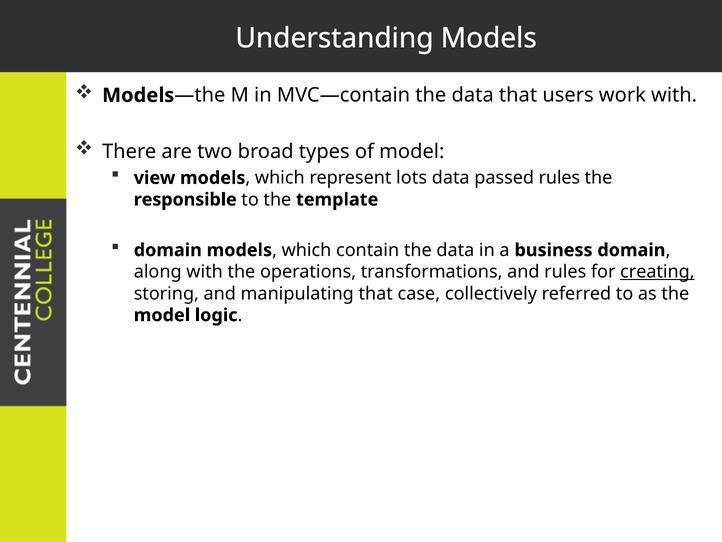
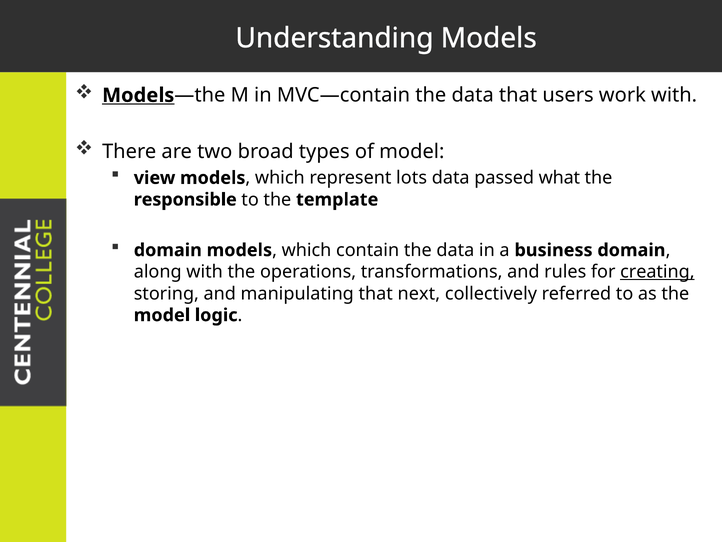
Models at (138, 95) underline: none -> present
passed rules: rules -> what
case: case -> next
